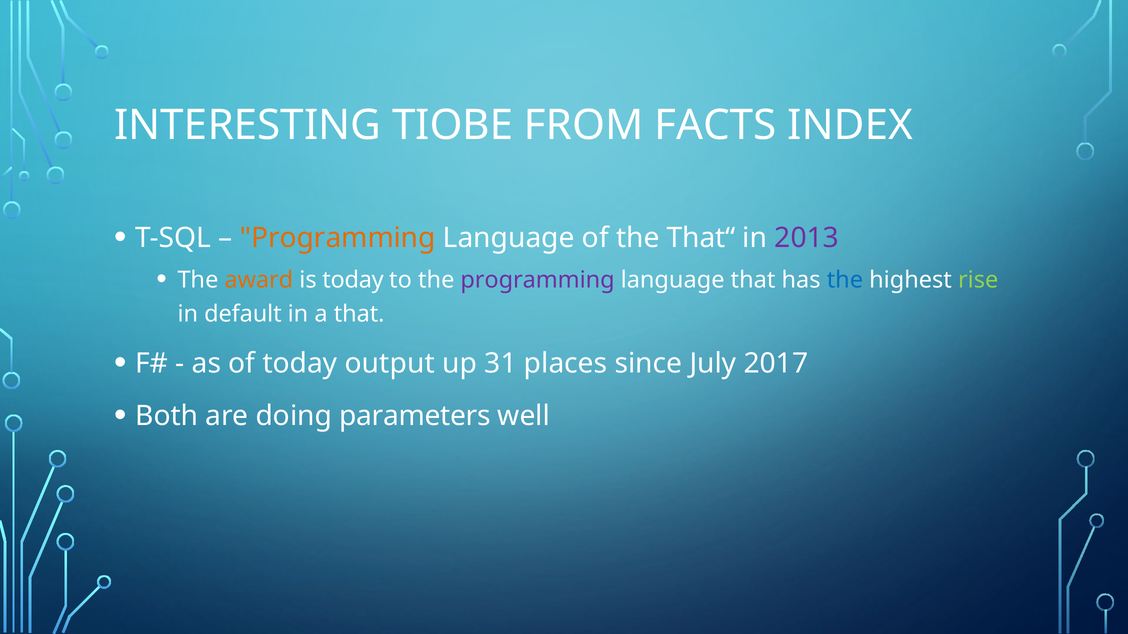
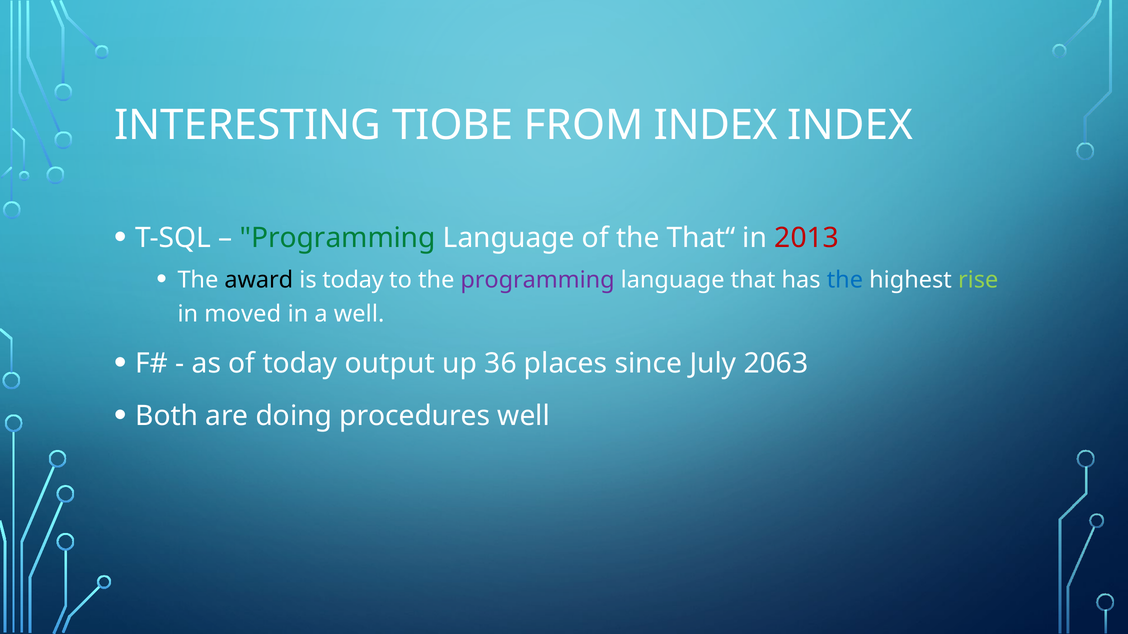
FROM FACTS: FACTS -> INDEX
Programming at (338, 238) colour: orange -> green
2013 colour: purple -> red
award colour: orange -> black
default: default -> moved
a that: that -> well
31: 31 -> 36
2017: 2017 -> 2063
parameters: parameters -> procedures
